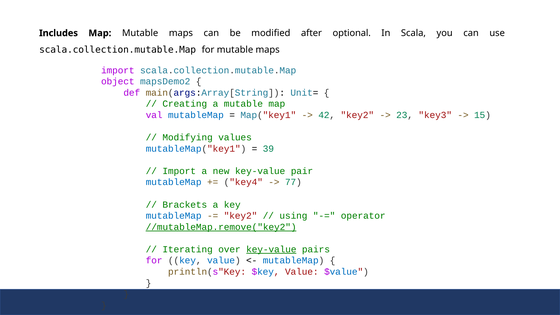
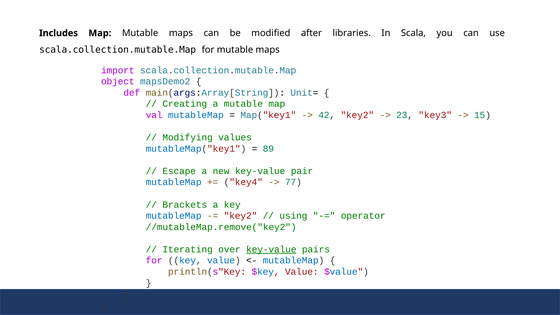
optional: optional -> libraries
39: 39 -> 89
Import at (179, 171): Import -> Escape
//mutableMap.remove("key2 underline: present -> none
